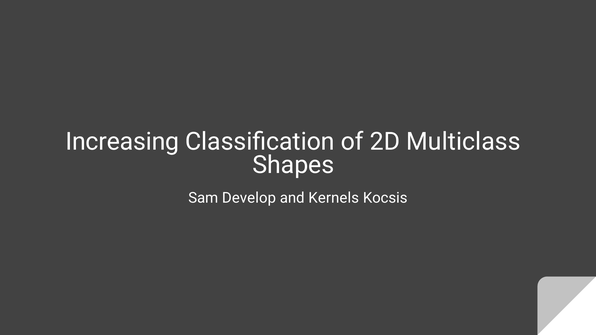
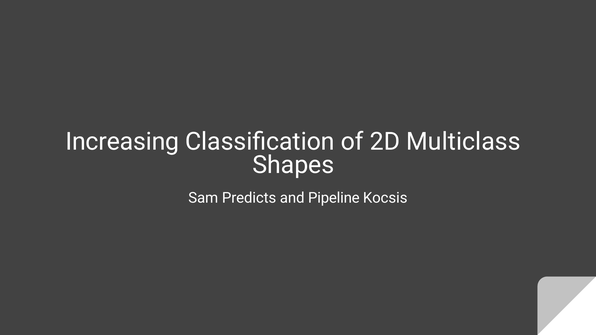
Develop: Develop -> Predicts
Kernels: Kernels -> Pipeline
